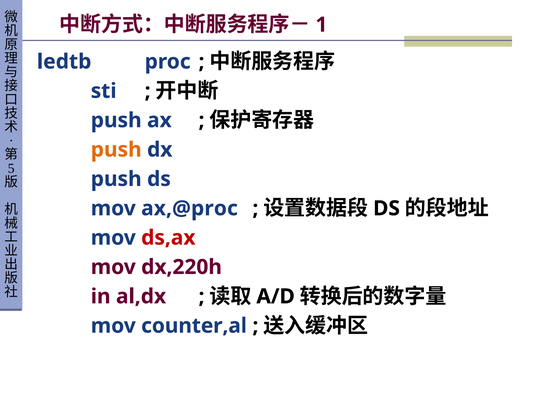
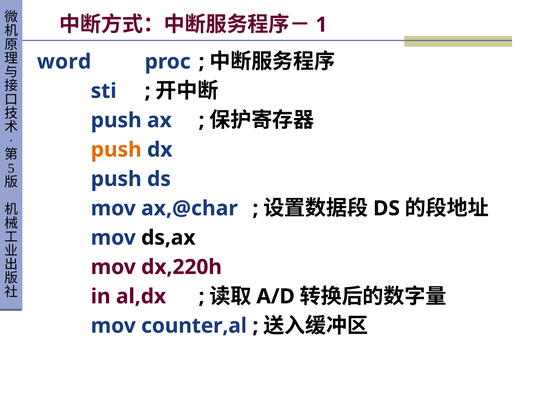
ledtb: ledtb -> word
ax,@proc: ax,@proc -> ax,@char
ds,ax colour: red -> black
